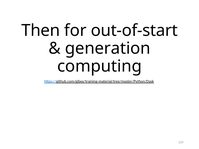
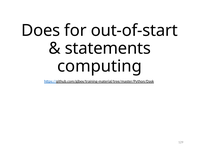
Then: Then -> Does
generation: generation -> statements
